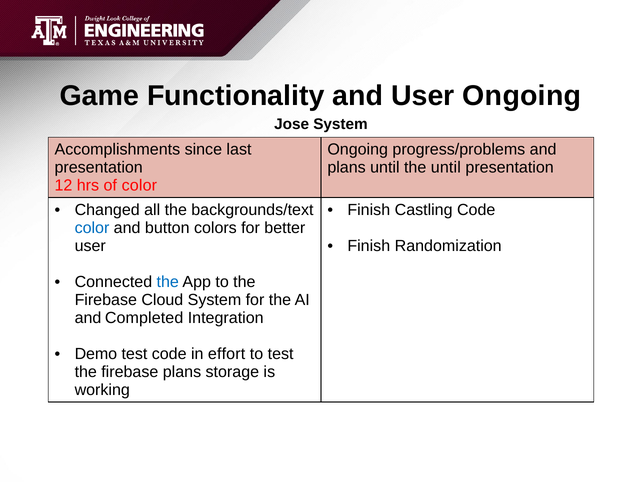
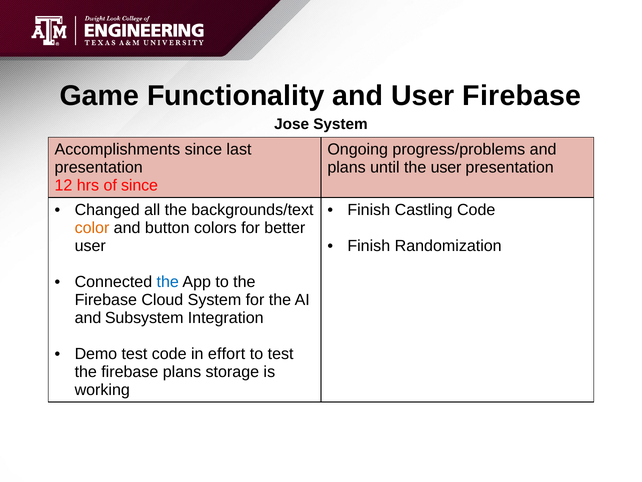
User Ongoing: Ongoing -> Firebase
the until: until -> user
of color: color -> since
color at (92, 228) colour: blue -> orange
Completed: Completed -> Subsystem
